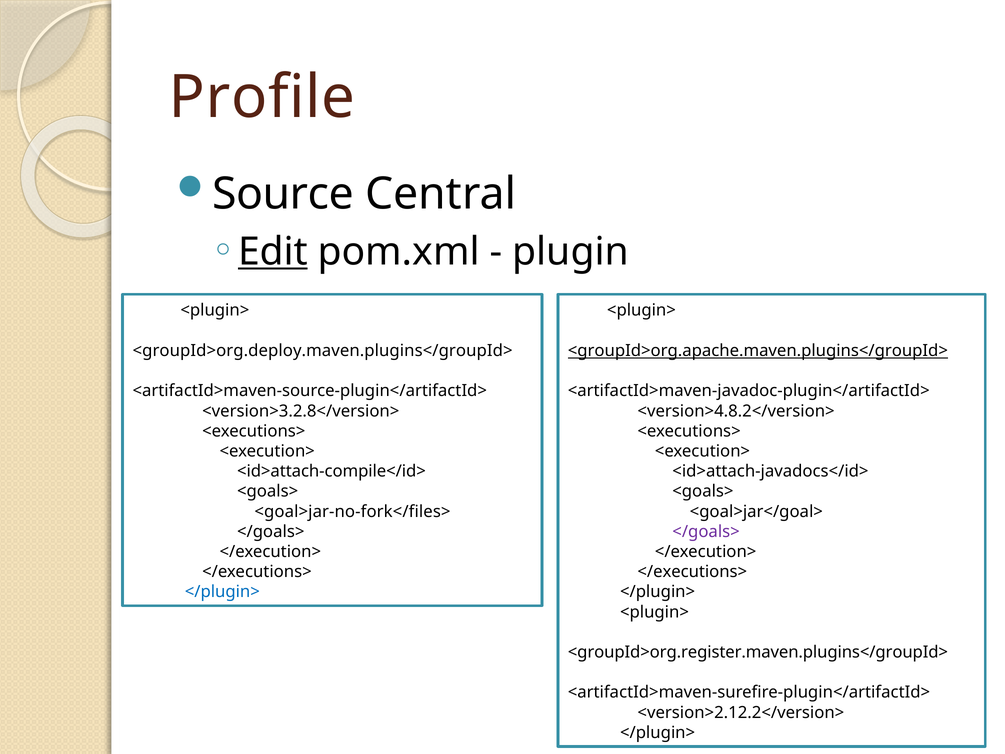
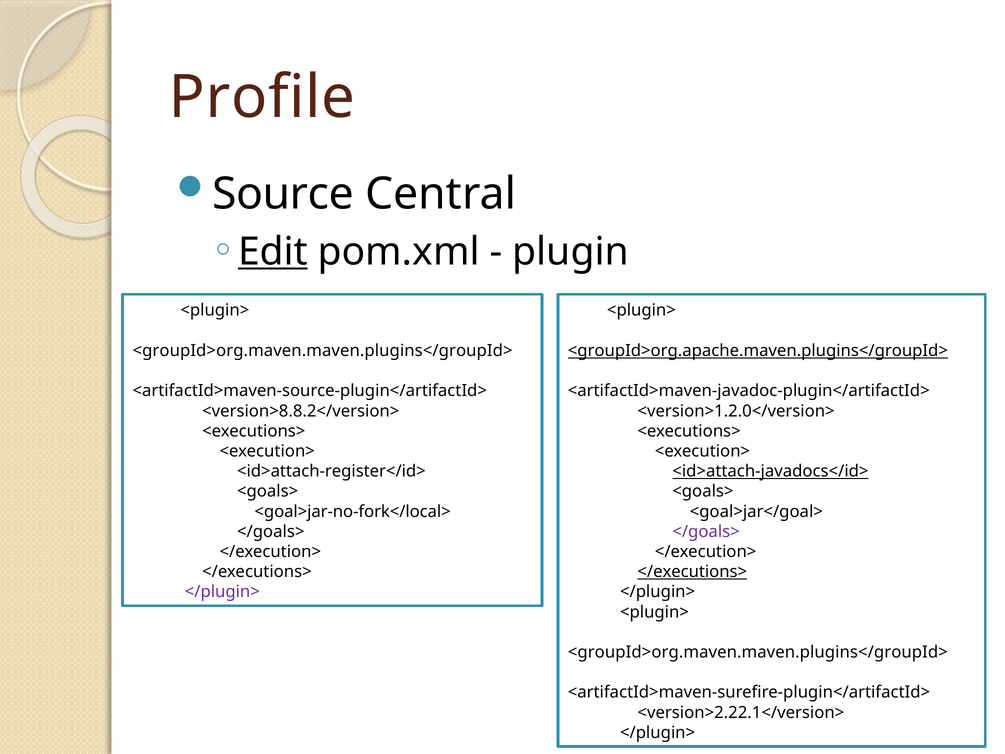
<groupId>org.deploy.maven.plugins</groupId> at (323, 351): <groupId>org.deploy.maven.plugins</groupId> -> <groupId>org.maven.maven.plugins</groupId>
<version>3.2.8</version>: <version>3.2.8</version> -> <version>8.8.2</version>
<version>4.8.2</version>: <version>4.8.2</version> -> <version>1.2.0</version>
<id>attach-compile</id>: <id>attach-compile</id> -> <id>attach-register</id>
<id>attach-javadocs</id> underline: none -> present
<goal>jar-no-fork</files>: <goal>jar-no-fork</files> -> <goal>jar-no-fork</local>
</executions> at (692, 572) underline: none -> present
</plugin> at (222, 592) colour: blue -> purple
<groupId>org.register.maven.plugins</groupId> at (758, 652): <groupId>org.register.maven.plugins</groupId> -> <groupId>org.maven.maven.plugins</groupId>
<version>2.12.2</version>: <version>2.12.2</version> -> <version>2.22.1</version>
